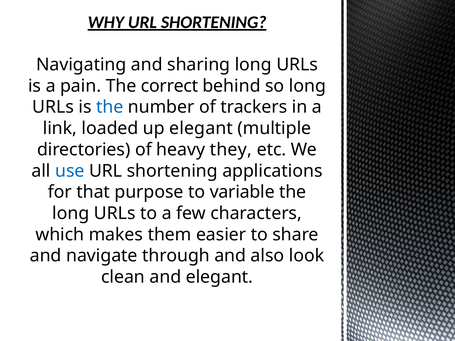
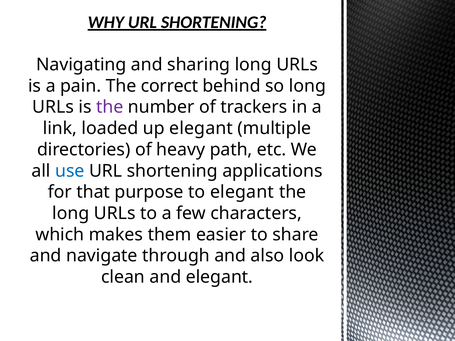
the at (110, 107) colour: blue -> purple
they: they -> path
to variable: variable -> elegant
